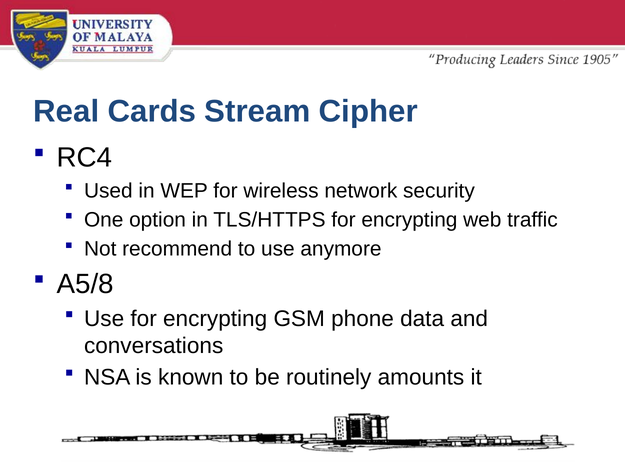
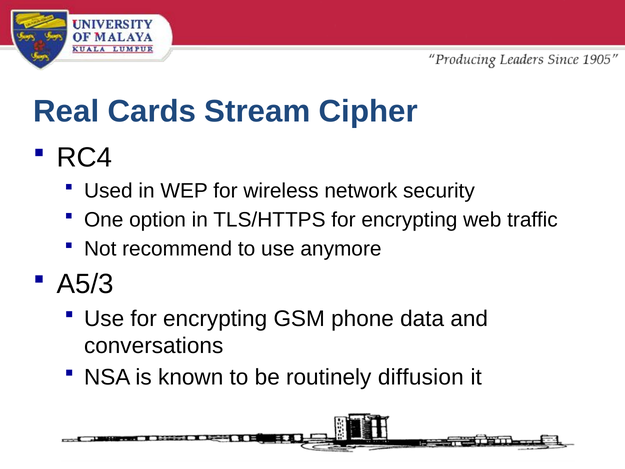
A5/8: A5/8 -> A5/3
amounts: amounts -> diffusion
